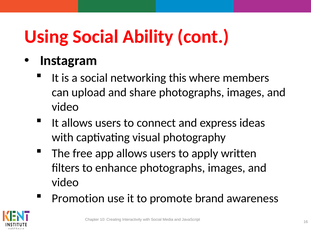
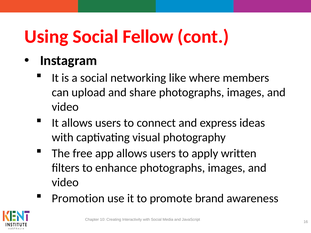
Ability: Ability -> Fellow
this: this -> like
